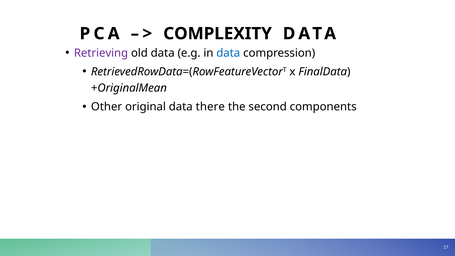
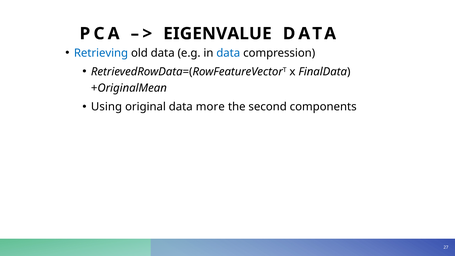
COMPLEXITY: COMPLEXITY -> EIGENVALUE
Retrieving colour: purple -> blue
Other: Other -> Using
there: there -> more
